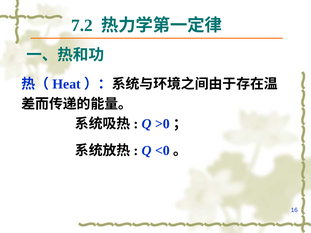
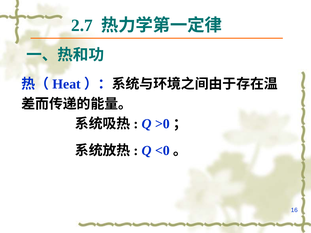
7.2: 7.2 -> 2.7
